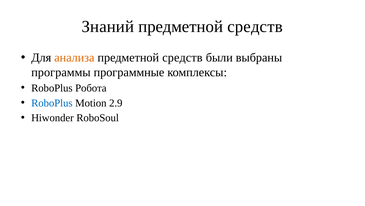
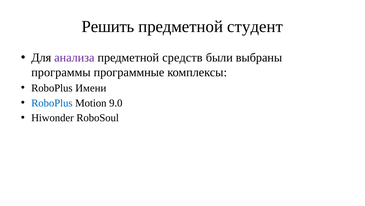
Знаний: Знаний -> Решить
средств at (255, 27): средств -> студент
анализа colour: orange -> purple
Робота: Робота -> Имени
2.9: 2.9 -> 9.0
